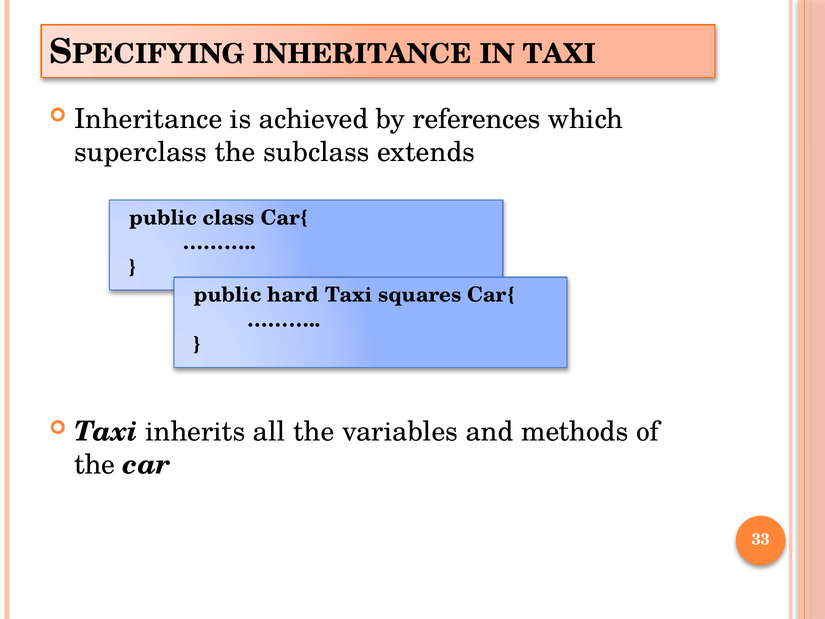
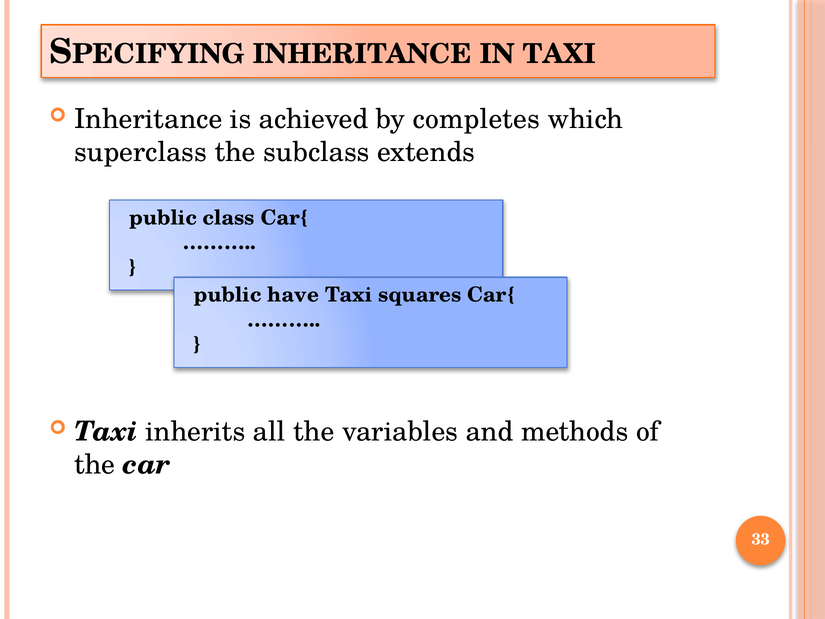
references: references -> completes
hard: hard -> have
